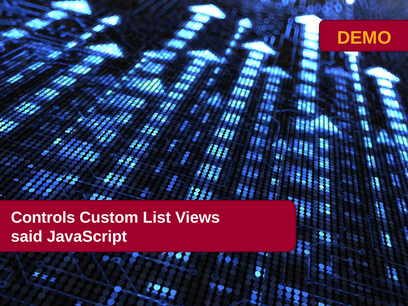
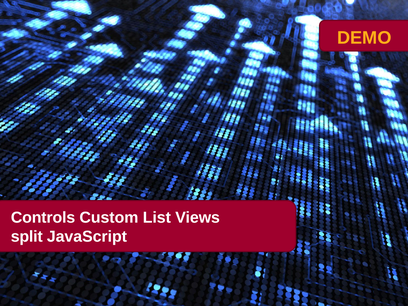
said: said -> split
